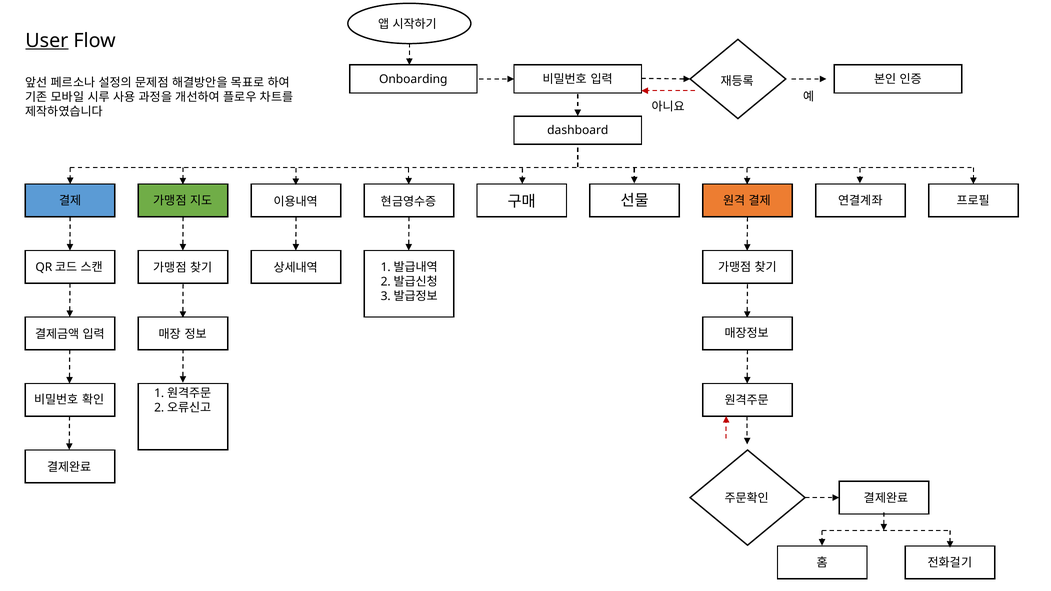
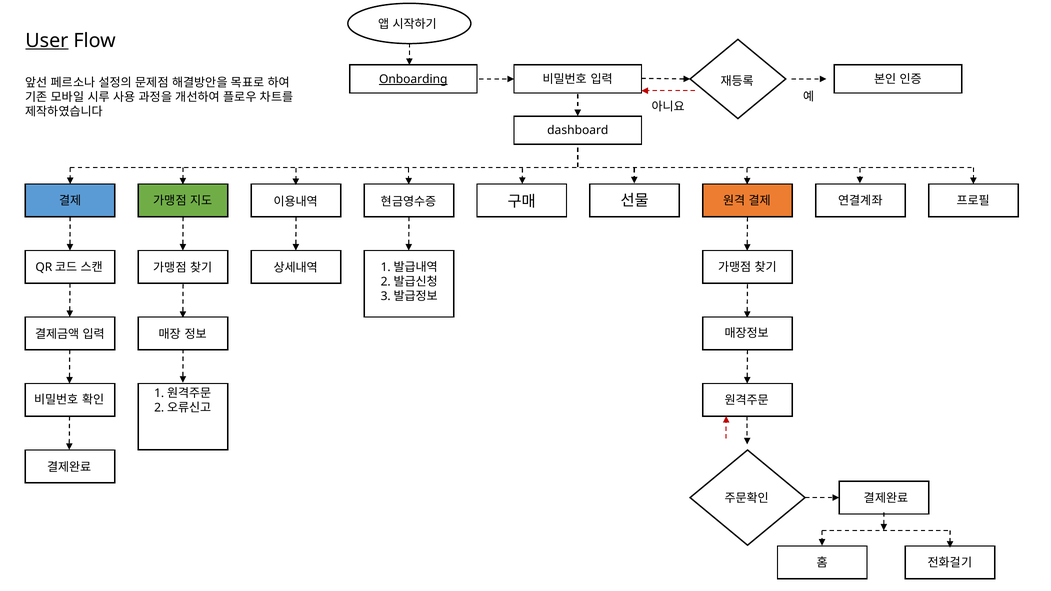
Onboarding underline: none -> present
